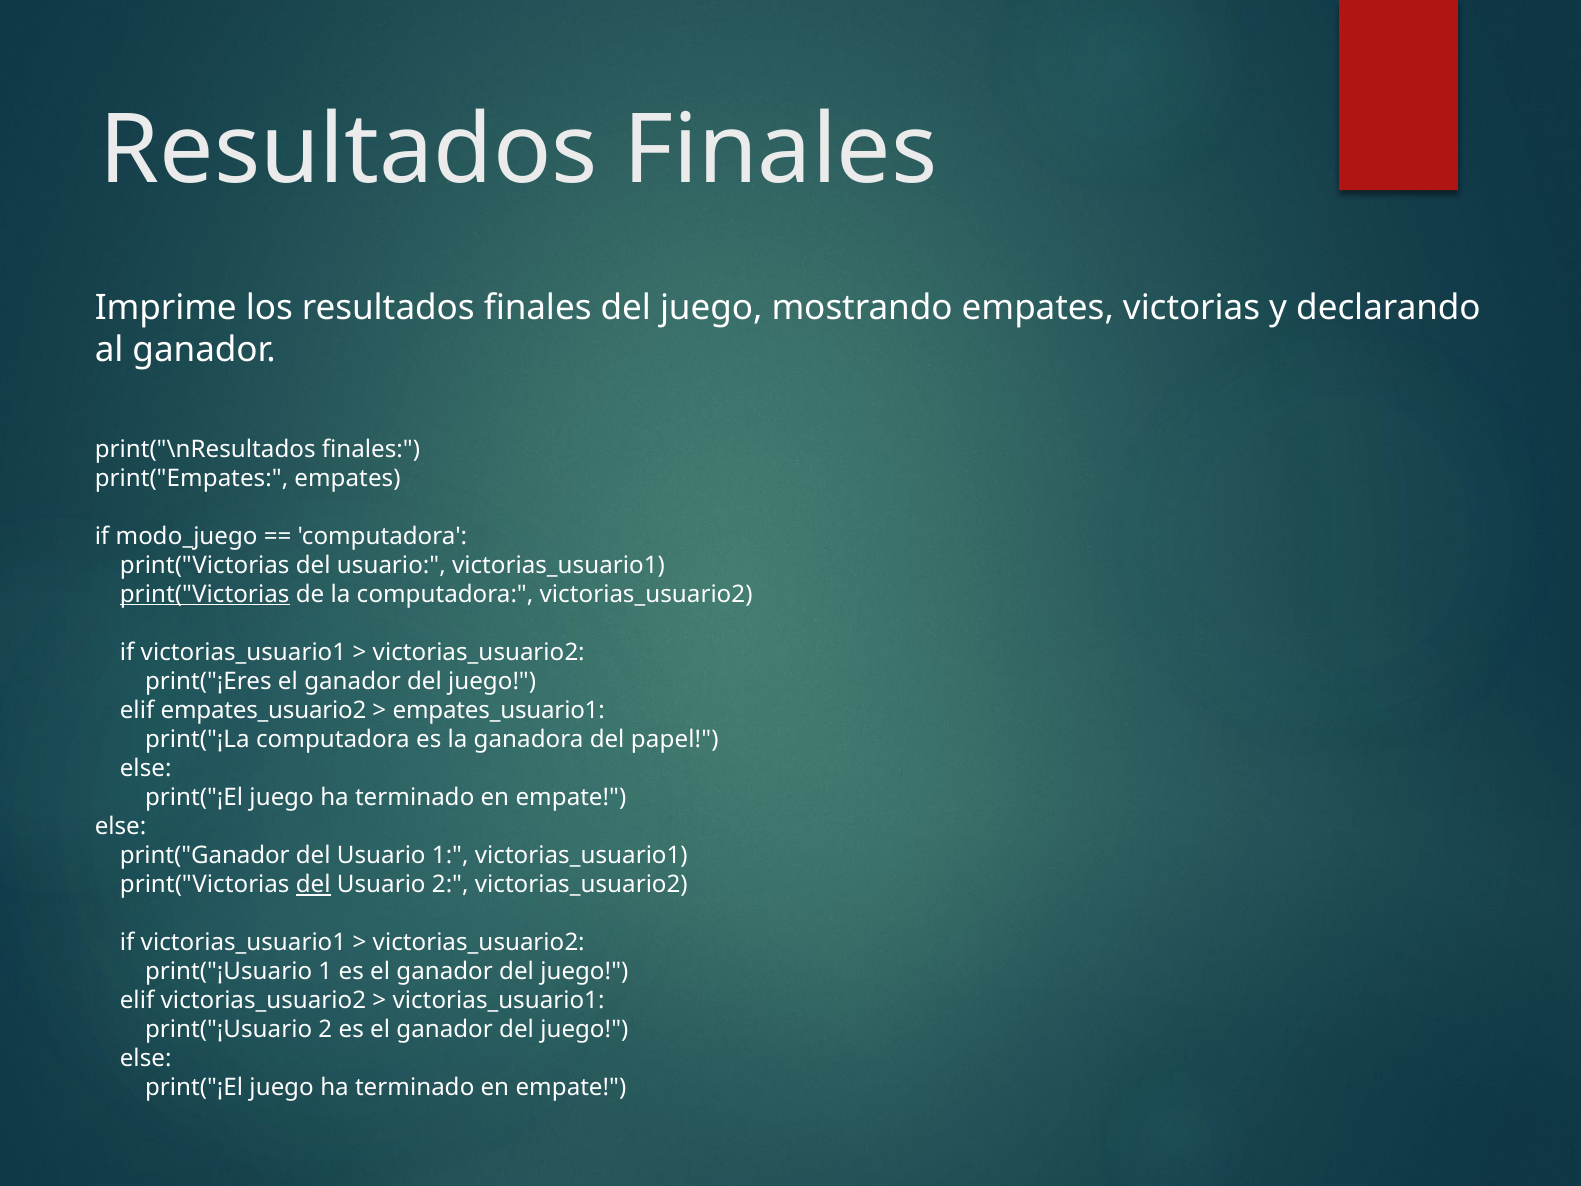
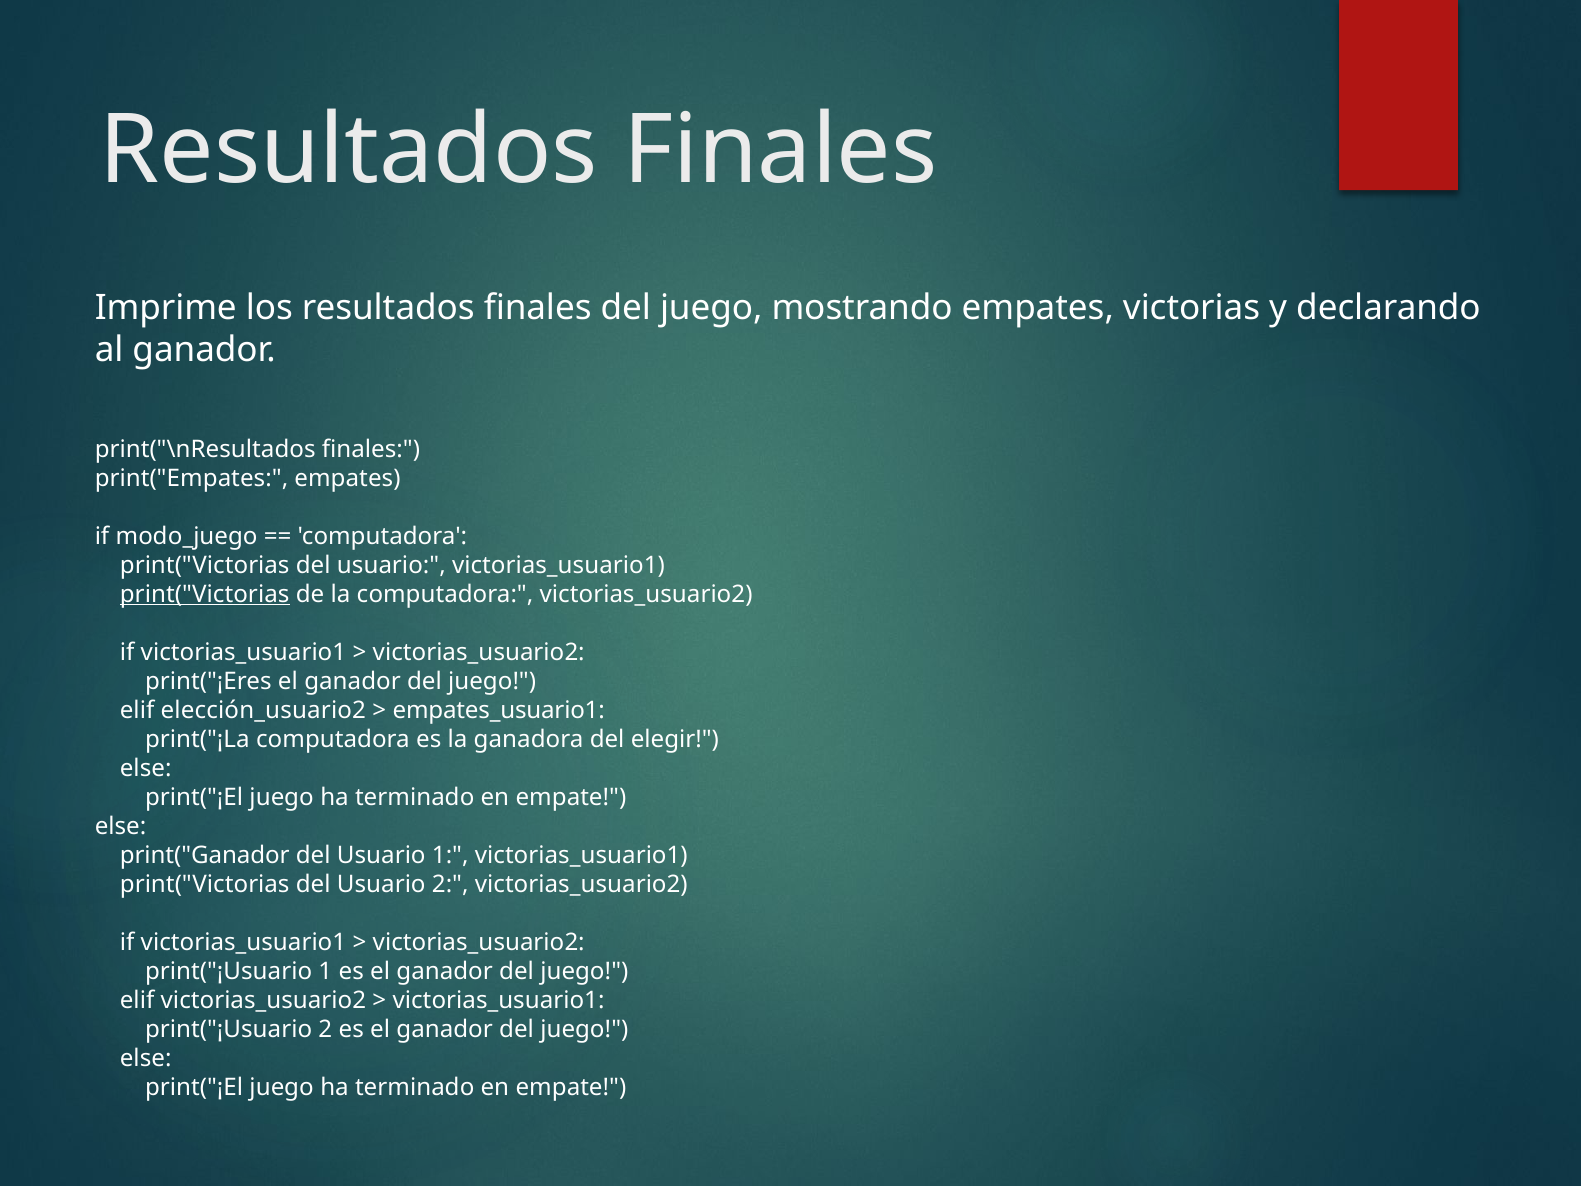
empates_usuario2: empates_usuario2 -> elección_usuario2
papel: papel -> elegir
del at (313, 884) underline: present -> none
